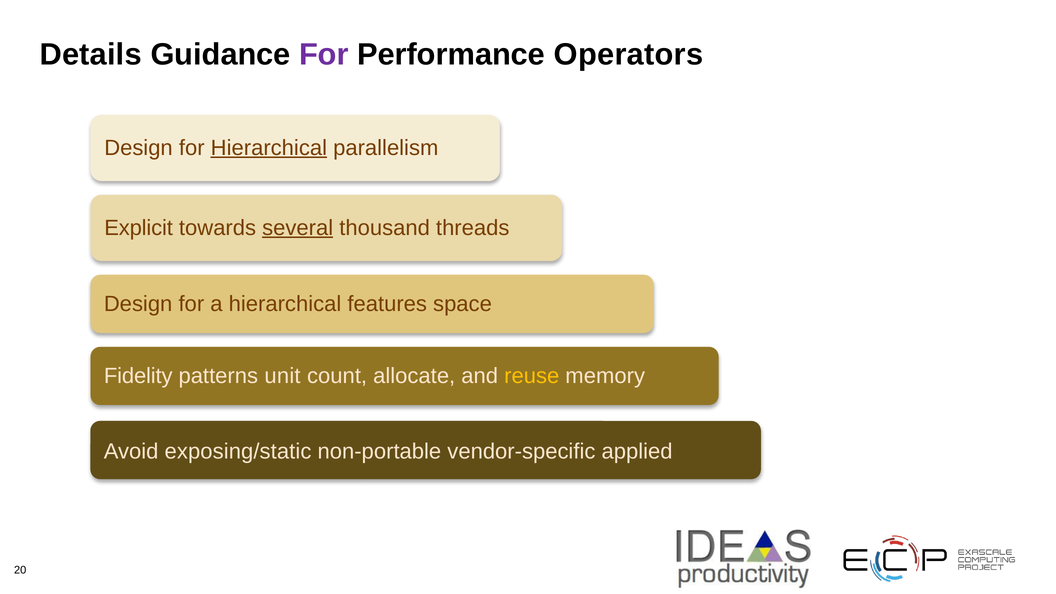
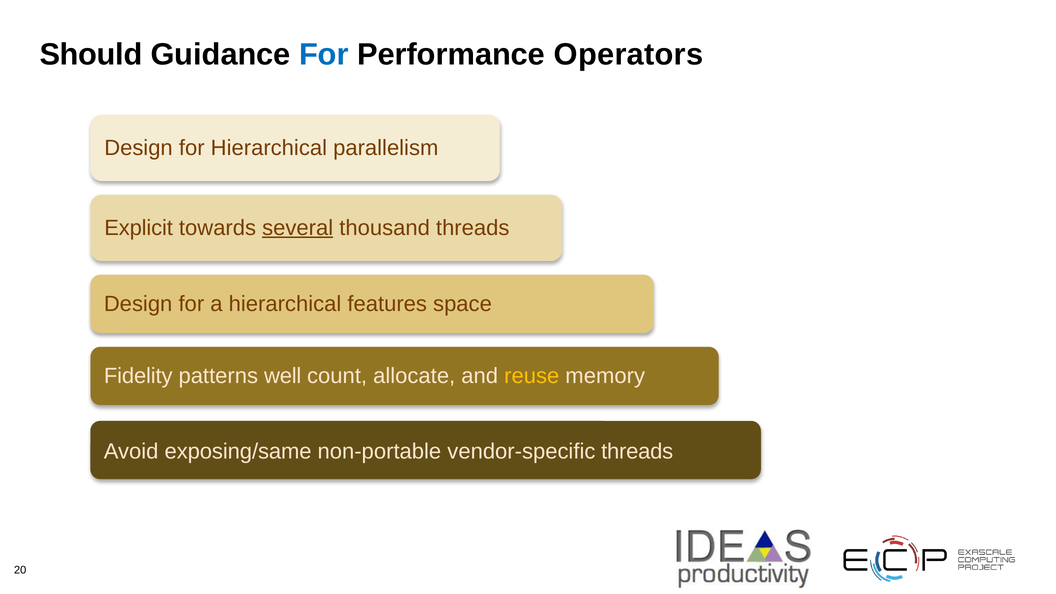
Details: Details -> Should
For at (324, 55) colour: purple -> blue
Hierarchical at (269, 148) underline: present -> none
unit: unit -> well
exposing/static: exposing/static -> exposing/same
vendor-specific applied: applied -> threads
